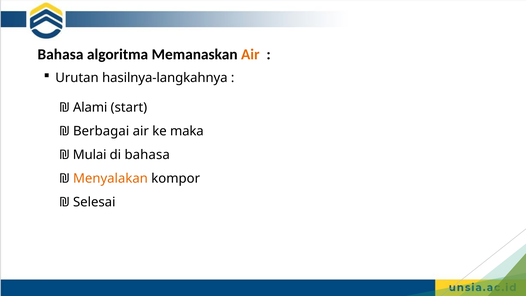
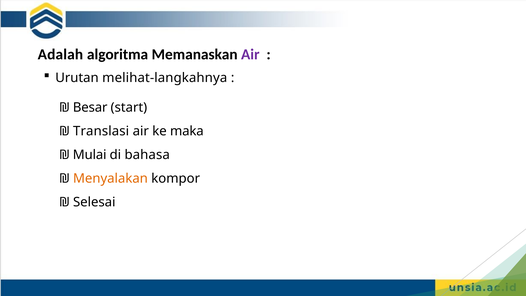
Bahasa at (60, 54): Bahasa -> Adalah
Air at (250, 54) colour: orange -> purple
hasilnya-langkahnya: hasilnya-langkahnya -> melihat-langkahnya
Alami: Alami -> Besar
Berbagai: Berbagai -> Translasi
